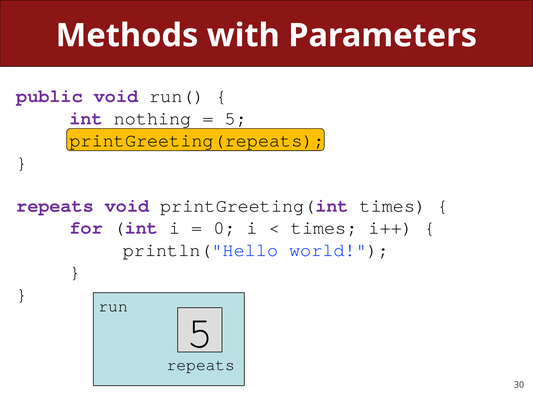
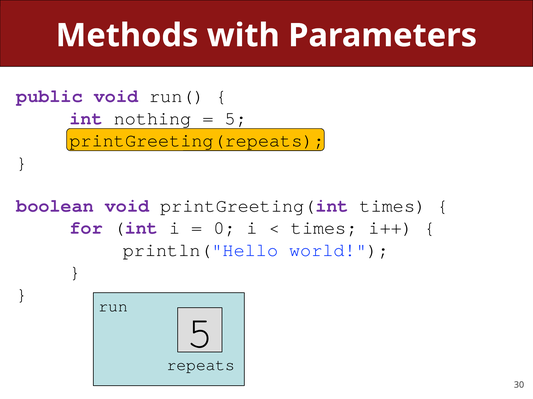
repeats at (55, 206): repeats -> boolean
